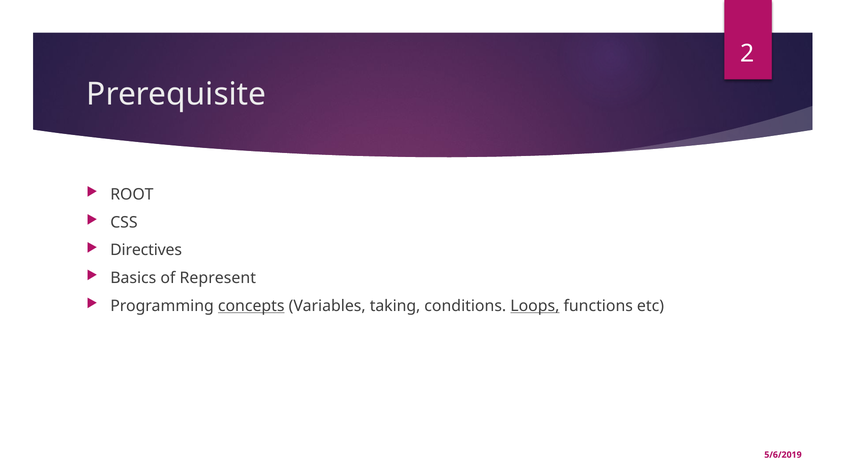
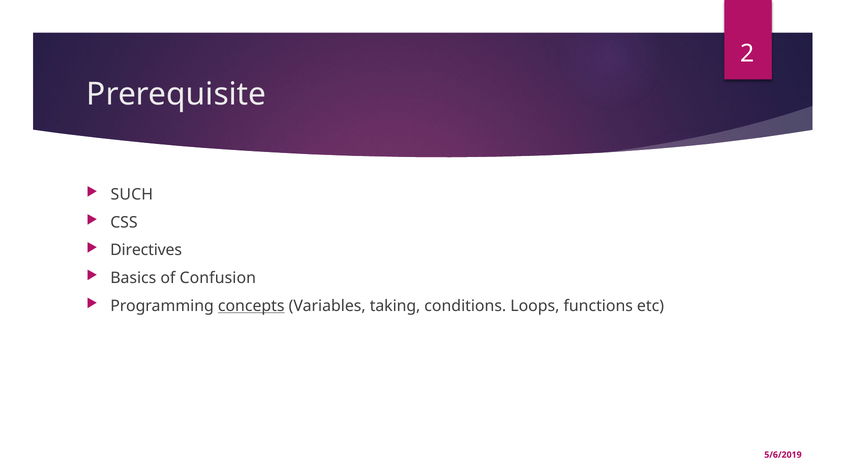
ROOT: ROOT -> SUCH
Represent: Represent -> Confusion
Loops underline: present -> none
